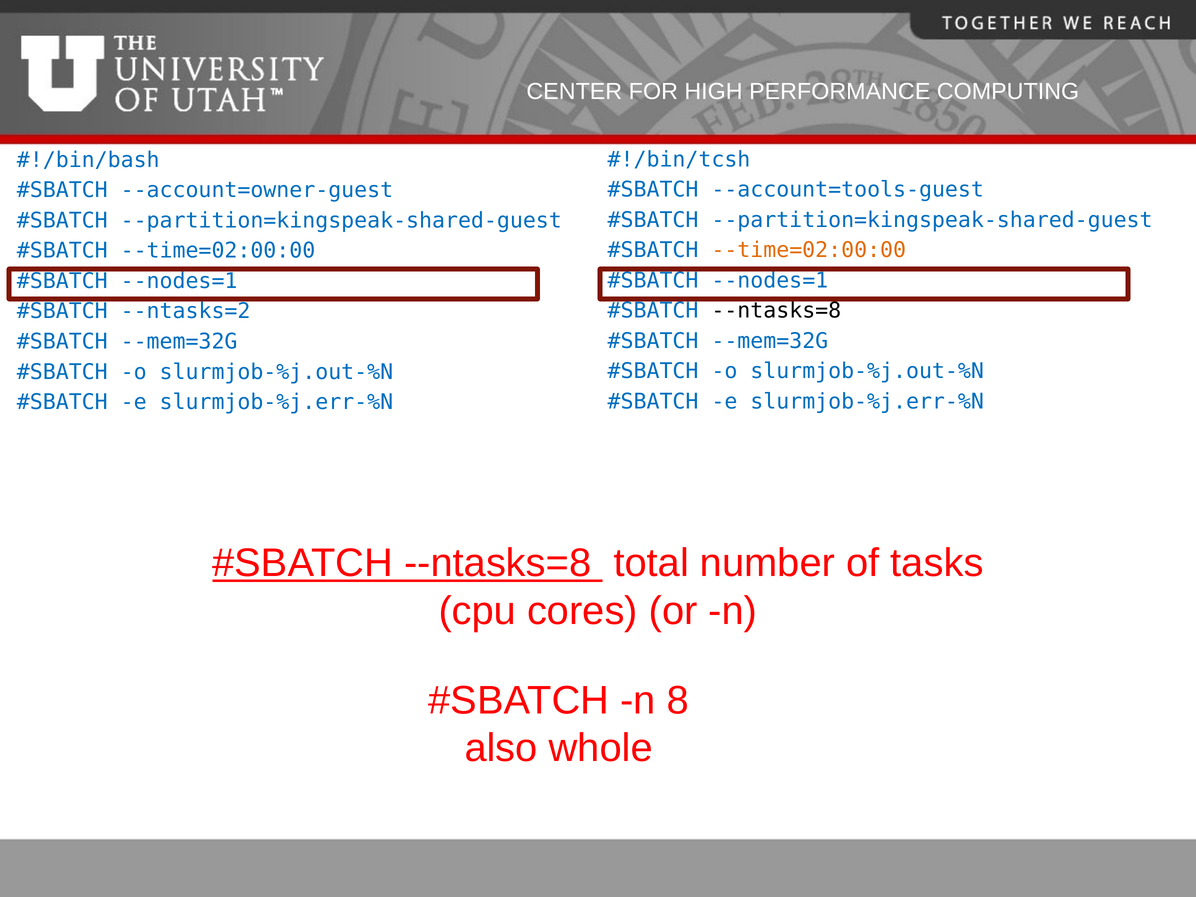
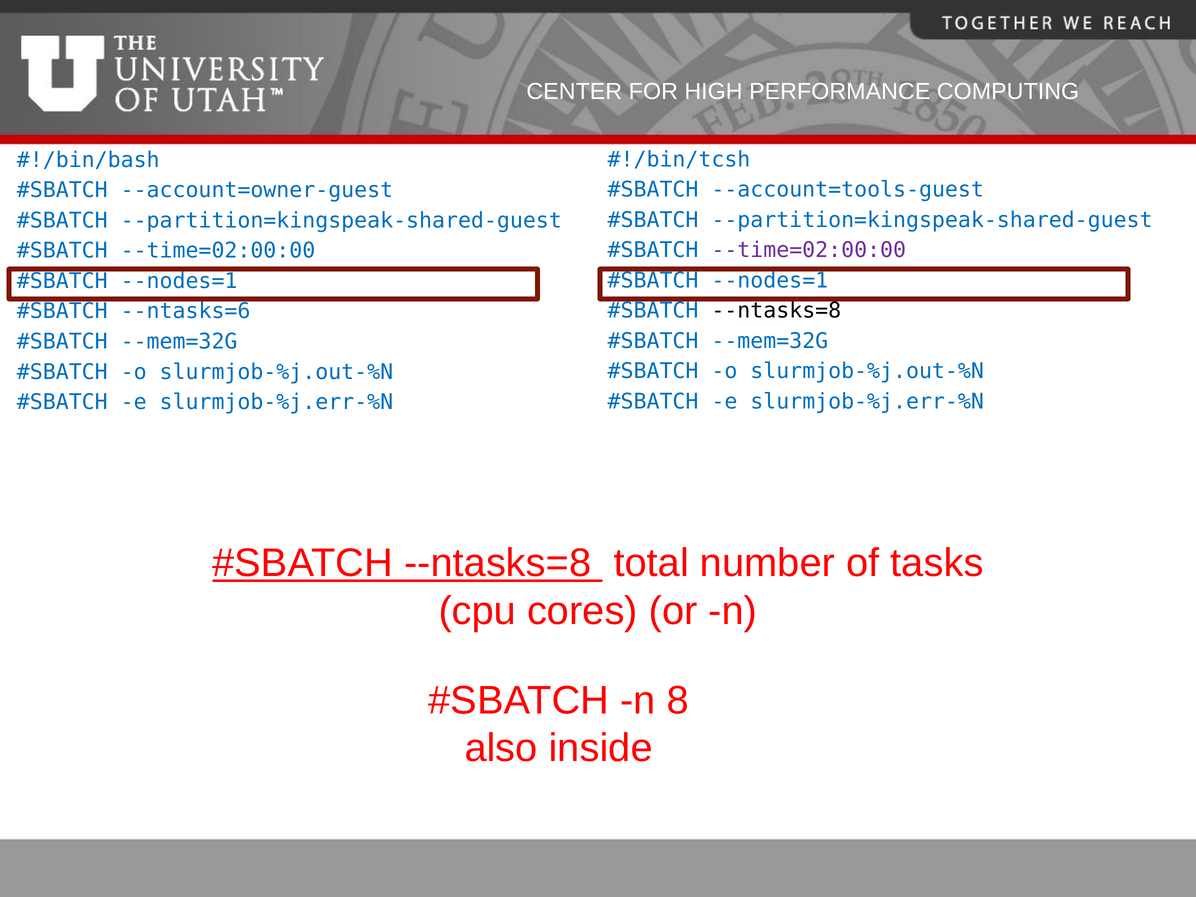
--time=02:00:00 at (809, 250) colour: orange -> purple
--ntasks=2: --ntasks=2 -> --ntasks=6
whole: whole -> inside
